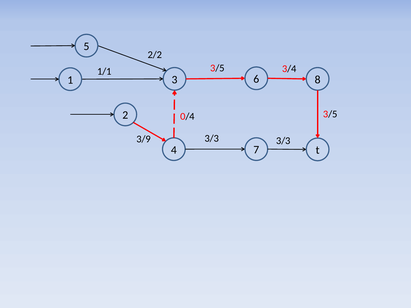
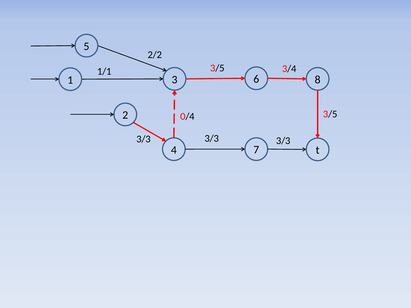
3/9 at (144, 139): 3/9 -> 3/3
